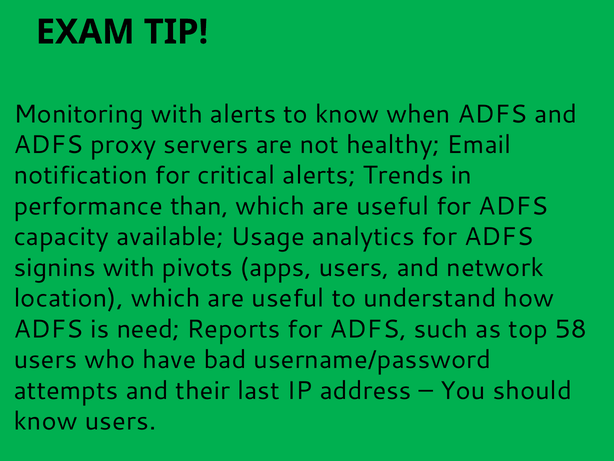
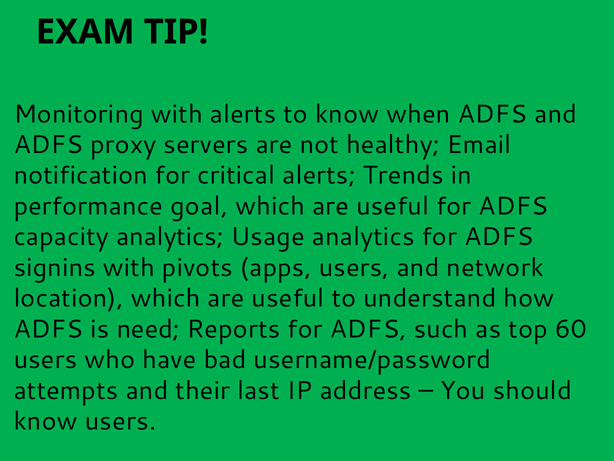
than: than -> goal
capacity available: available -> analytics
58: 58 -> 60
